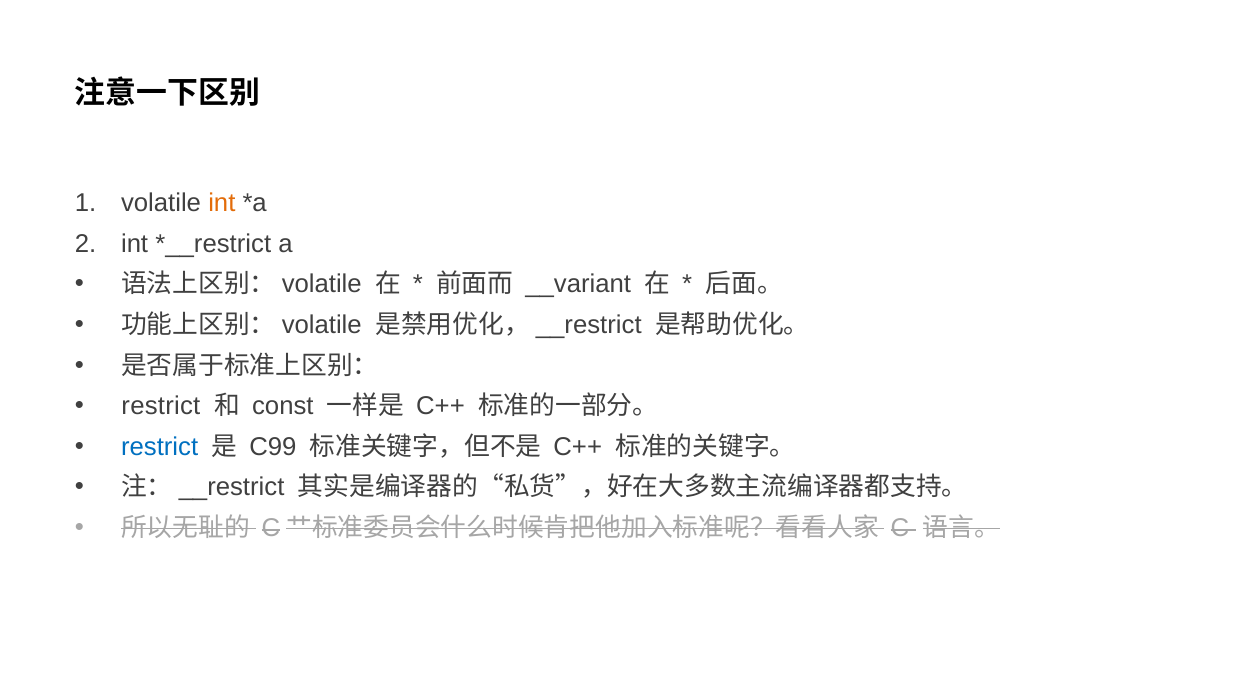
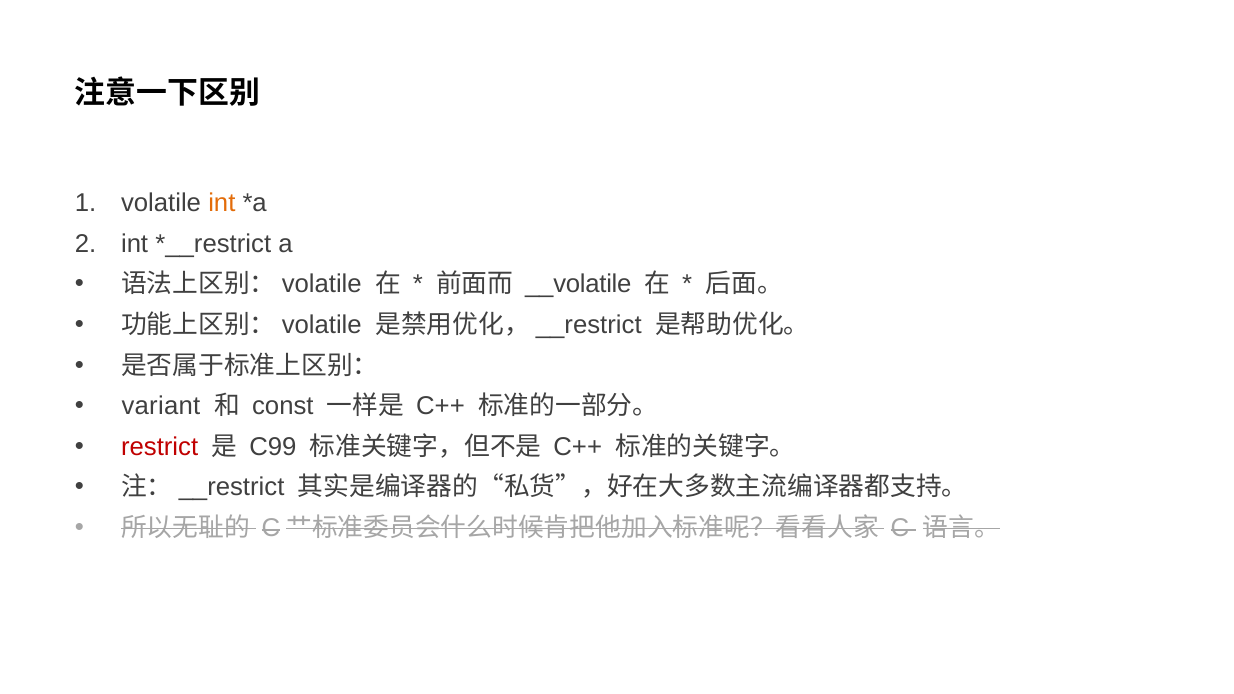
__variant: __variant -> __volatile
restrict at (161, 406): restrict -> variant
restrict at (160, 447) colour: blue -> red
